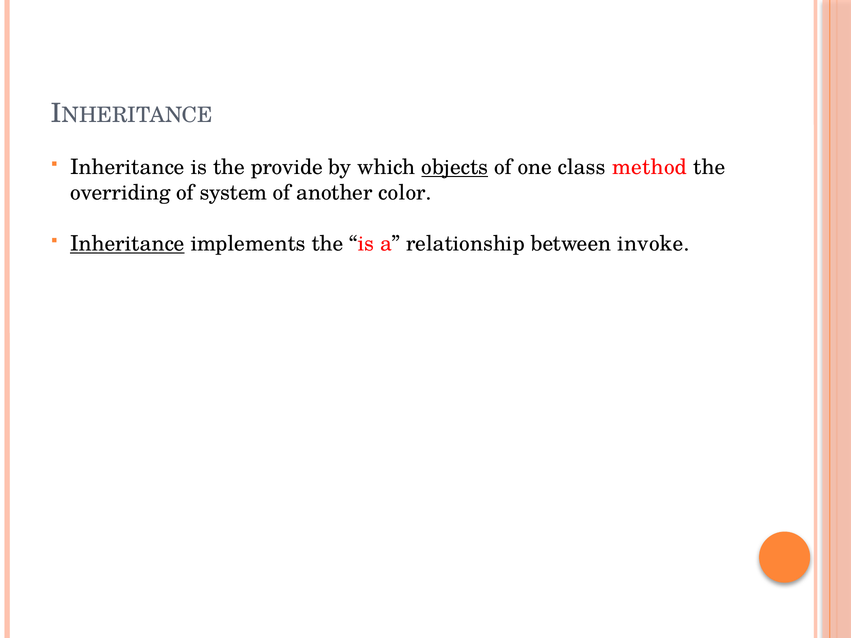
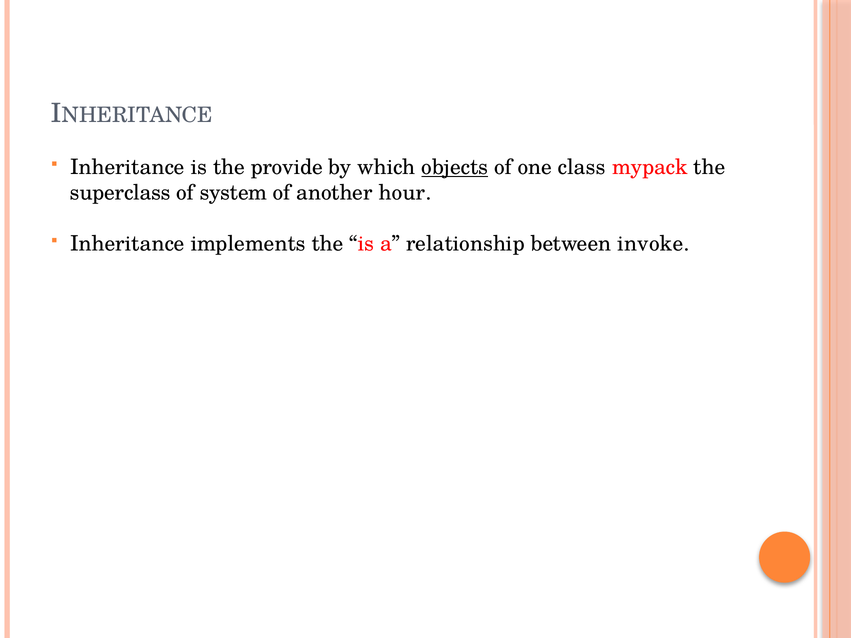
method: method -> mypack
overriding: overriding -> superclass
color: color -> hour
Inheritance at (127, 244) underline: present -> none
